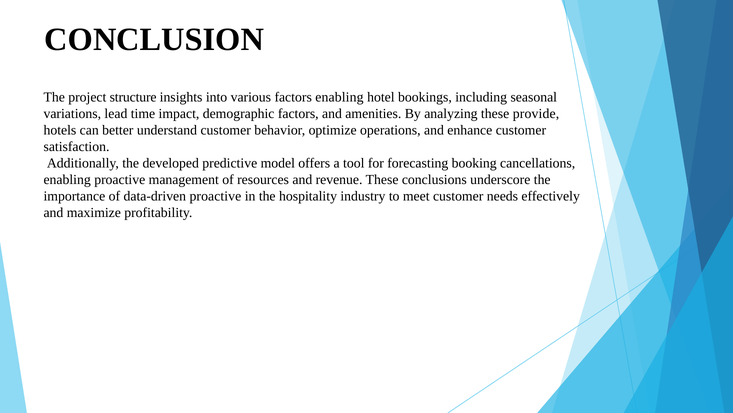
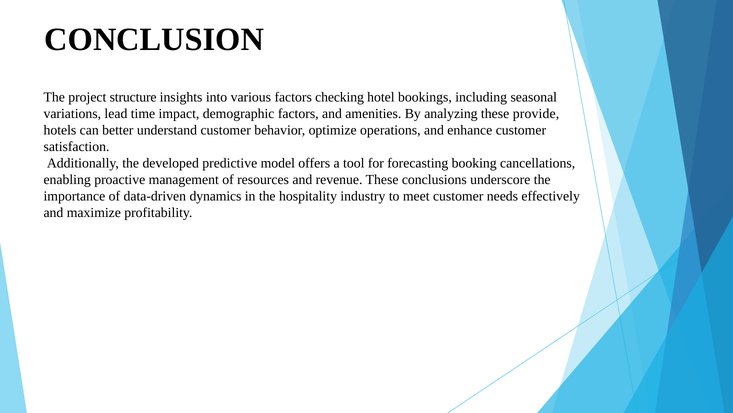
factors enabling: enabling -> checking
data-driven proactive: proactive -> dynamics
